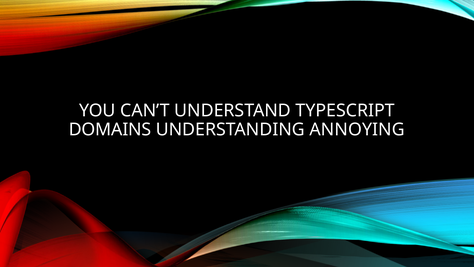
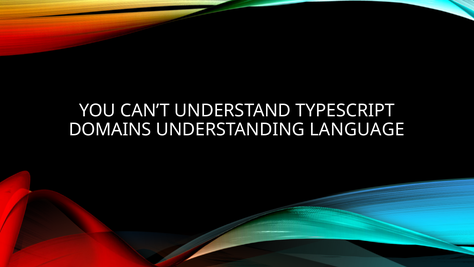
ANNOYING: ANNOYING -> LANGUAGE
